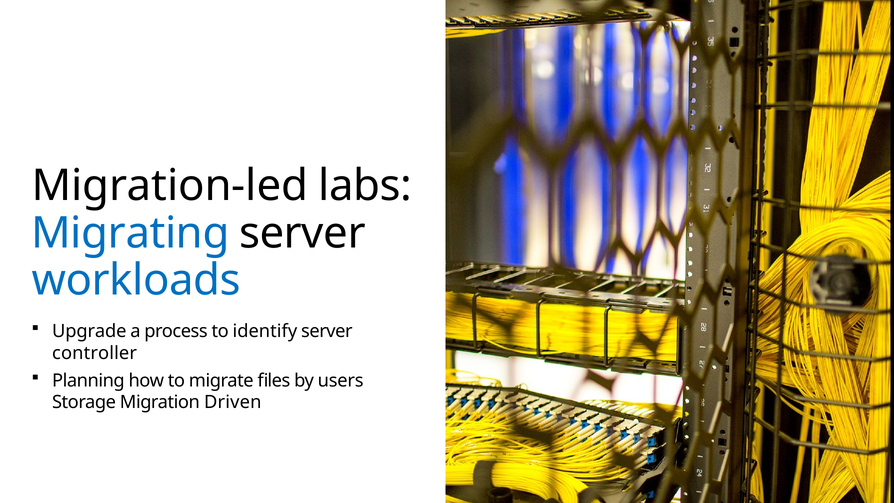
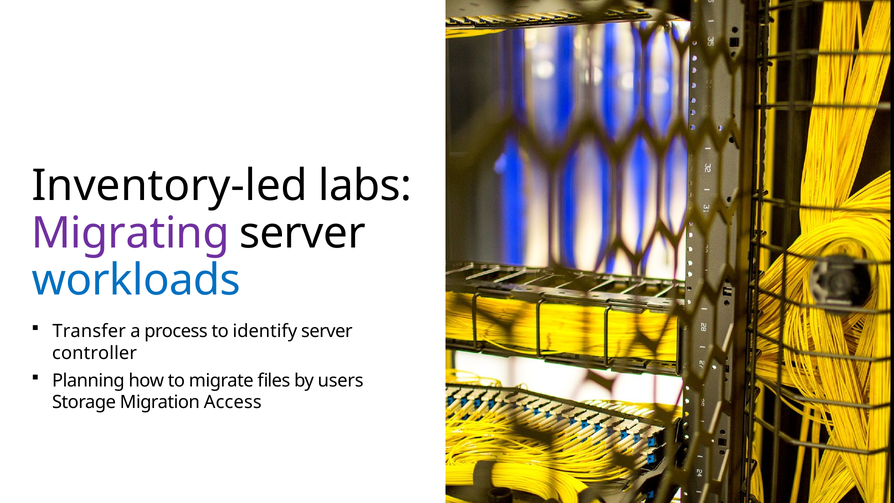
Migration-led: Migration-led -> Inventory-led
Migrating colour: blue -> purple
Upgrade: Upgrade -> Transfer
Driven: Driven -> Access
